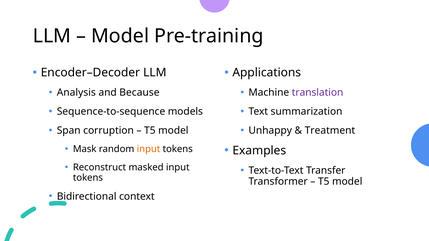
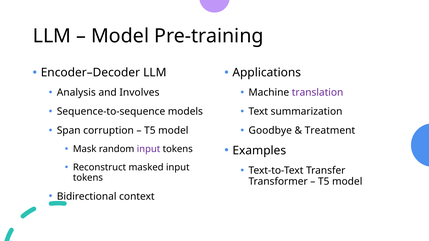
Because: Because -> Involves
Unhappy: Unhappy -> Goodbye
input at (149, 149) colour: orange -> purple
